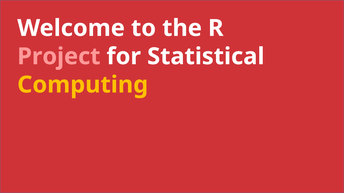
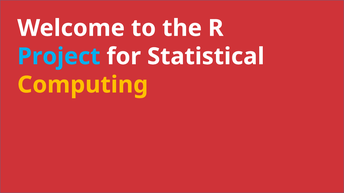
Project colour: pink -> light blue
